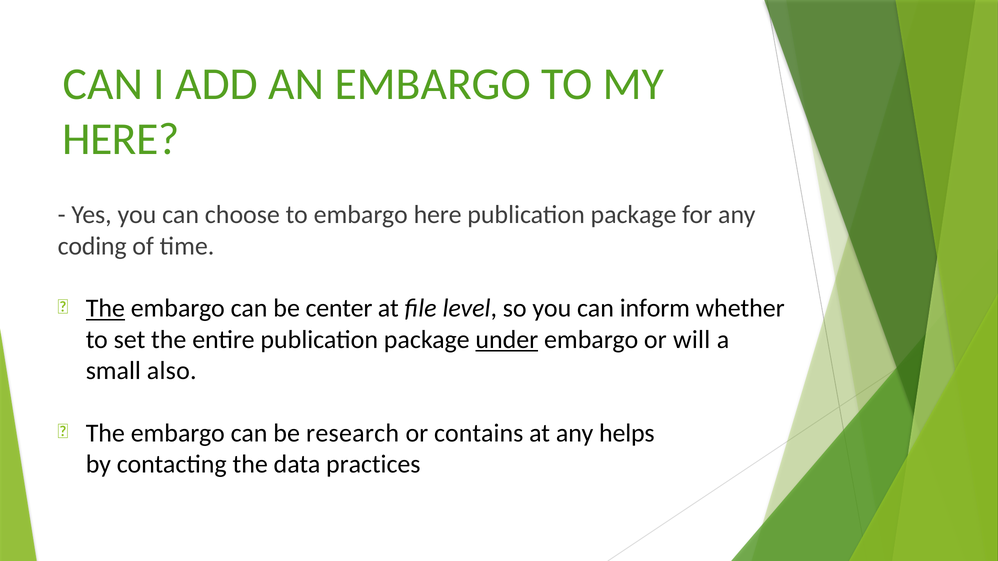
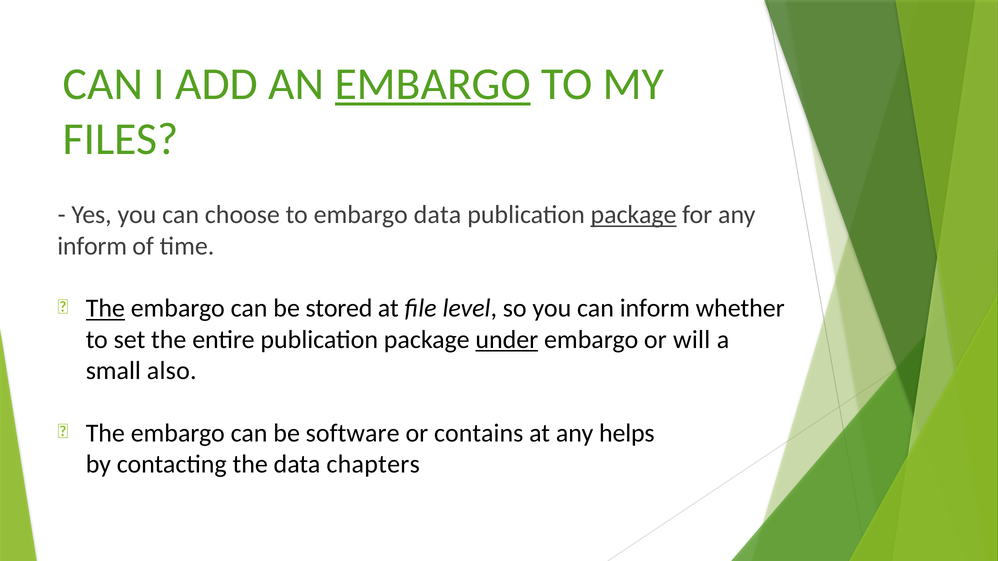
EMBARGO at (433, 84) underline: none -> present
HERE at (121, 139): HERE -> FILES
embargo here: here -> data
package at (634, 215) underline: none -> present
coding at (92, 246): coding -> inform
center: center -> stored
research: research -> software
practices: practices -> chapters
